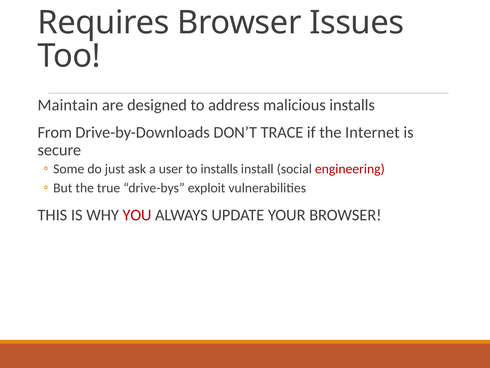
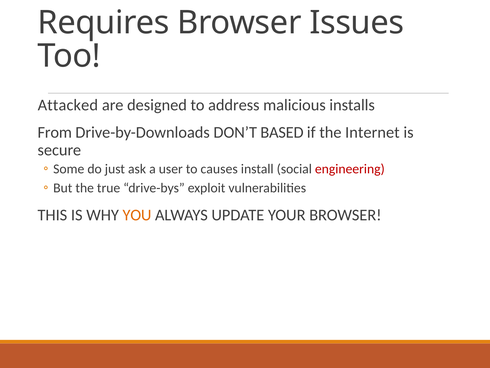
Maintain: Maintain -> Attacked
TRACE: TRACE -> BASED
to installs: installs -> causes
YOU colour: red -> orange
